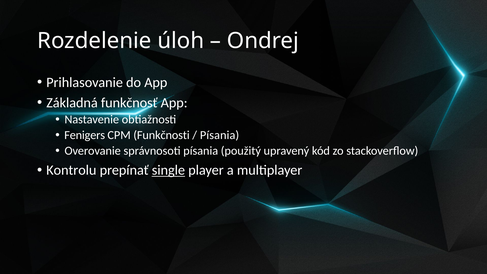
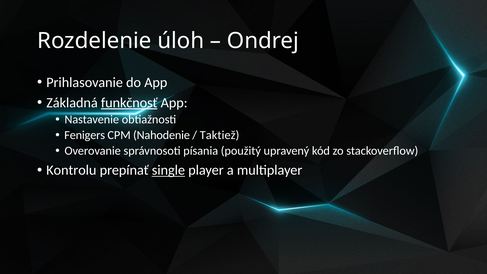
funkčnosť underline: none -> present
Funkčnosti: Funkčnosti -> Nahodenie
Písania at (220, 135): Písania -> Taktiež
